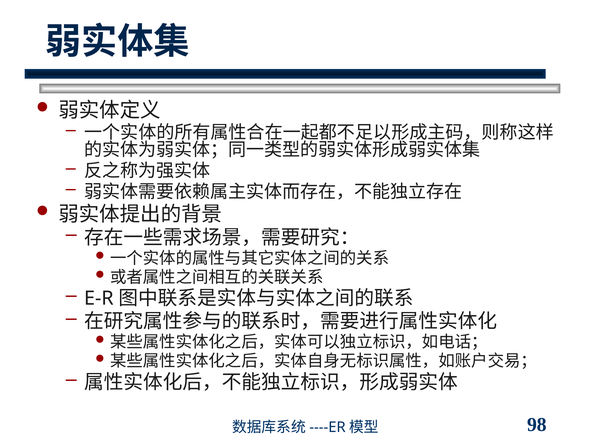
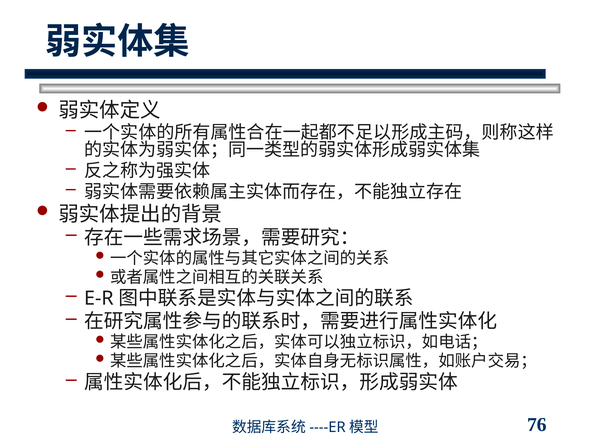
98: 98 -> 76
